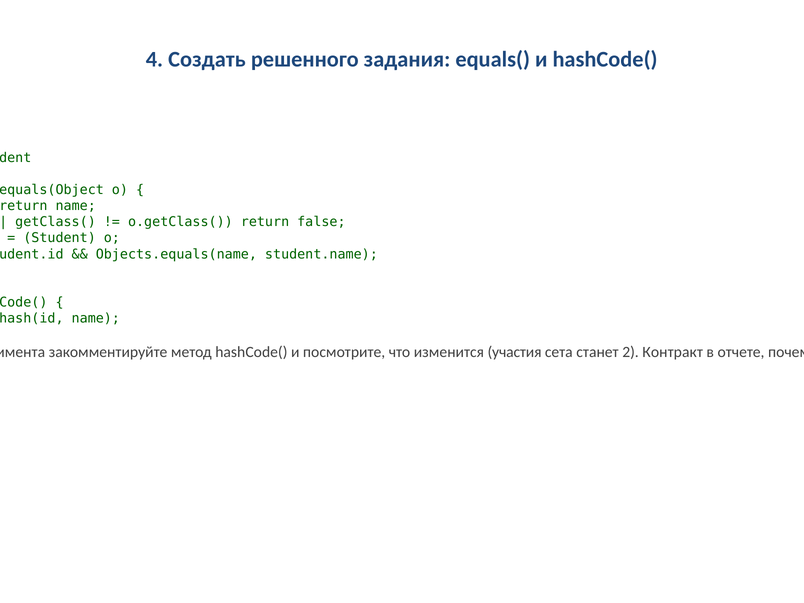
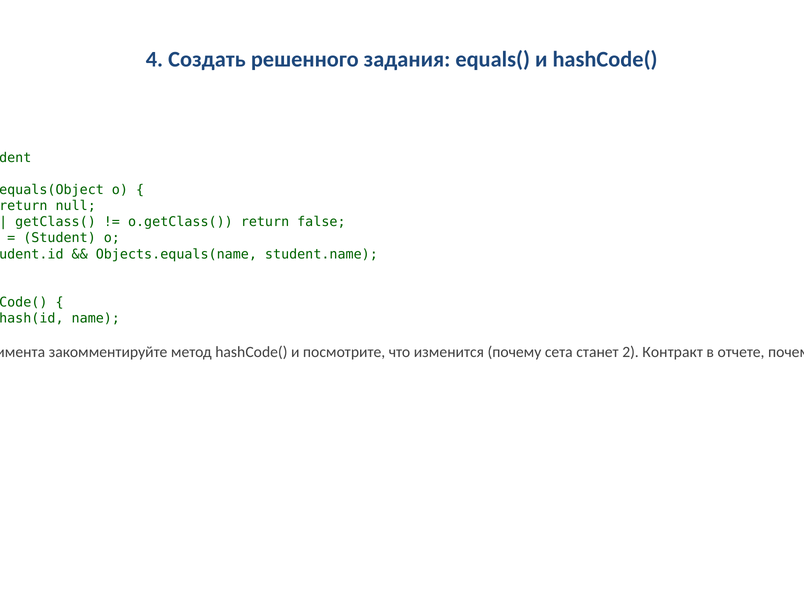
return name: name -> null
изменится участия: участия -> почему
